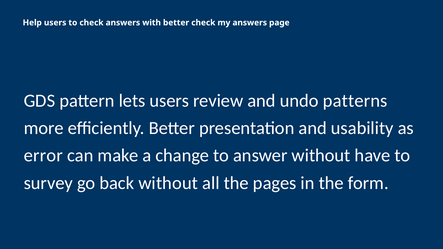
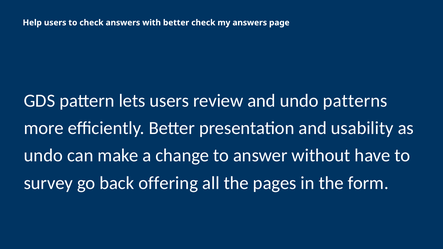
error at (43, 156): error -> undo
back without: without -> offering
